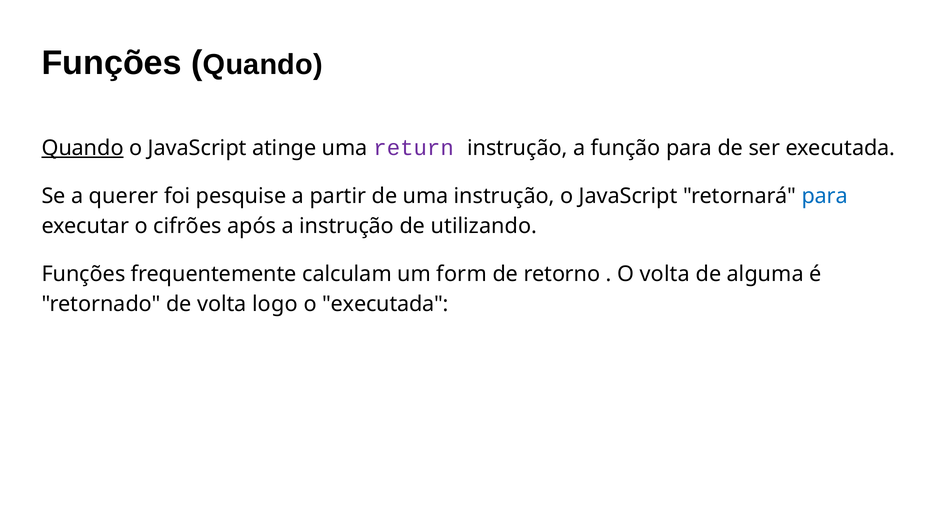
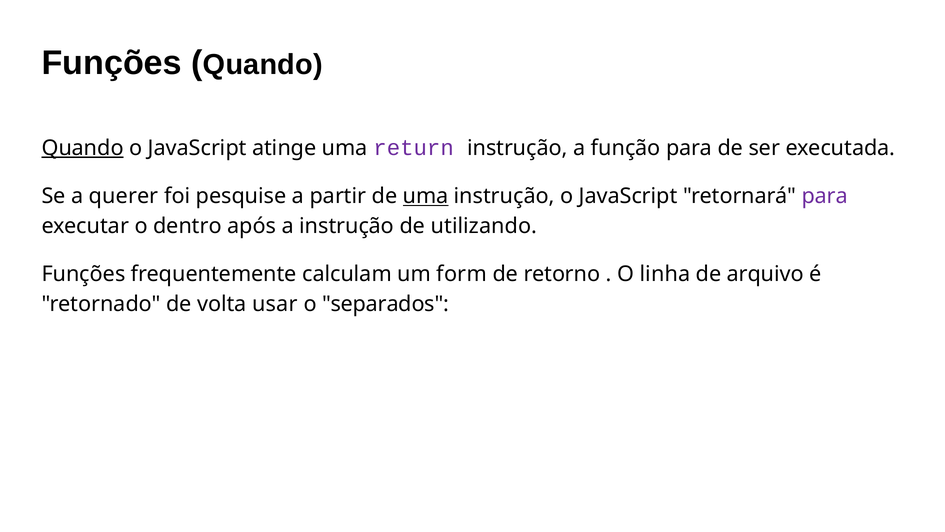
uma at (426, 196) underline: none -> present
para at (825, 196) colour: blue -> purple
cifrões: cifrões -> dentro
O volta: volta -> linha
alguma: alguma -> arquivo
logo: logo -> usar
o executada: executada -> separados
